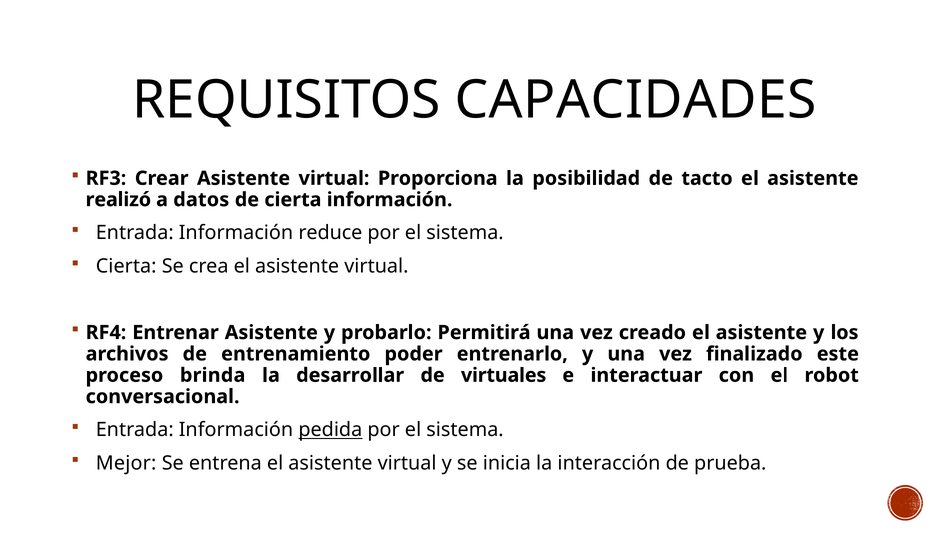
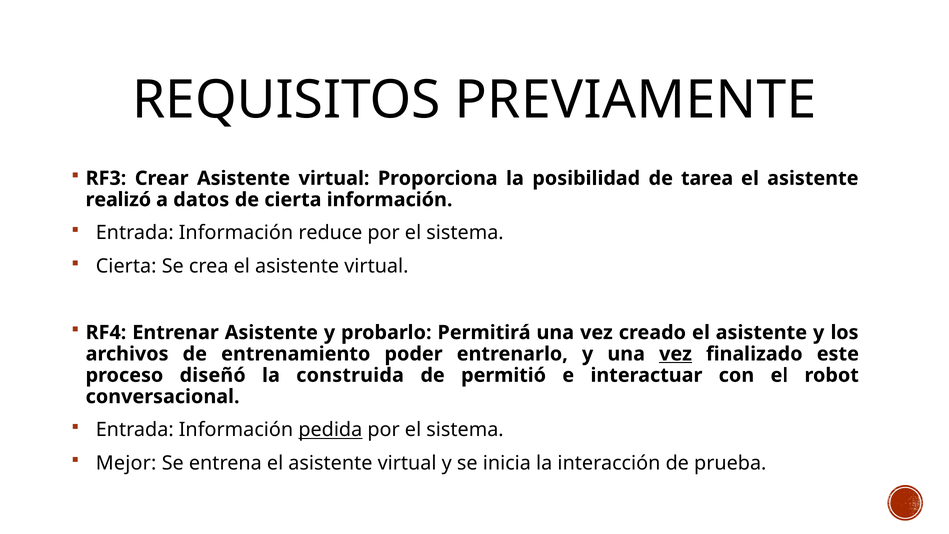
CAPACIDADES: CAPACIDADES -> PREVIAMENTE
tacto: tacto -> tarea
vez at (676, 354) underline: none -> present
brinda: brinda -> diseñó
desarrollar: desarrollar -> construida
virtuales: virtuales -> permitió
